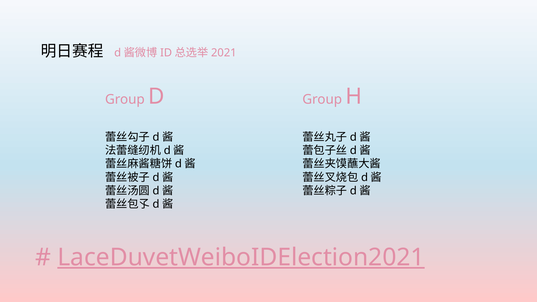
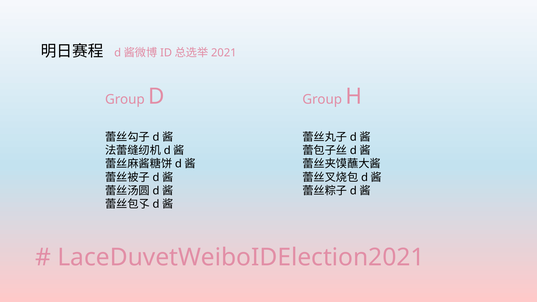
LaceDuvetWeiboIDElection2021 underline: present -> none
